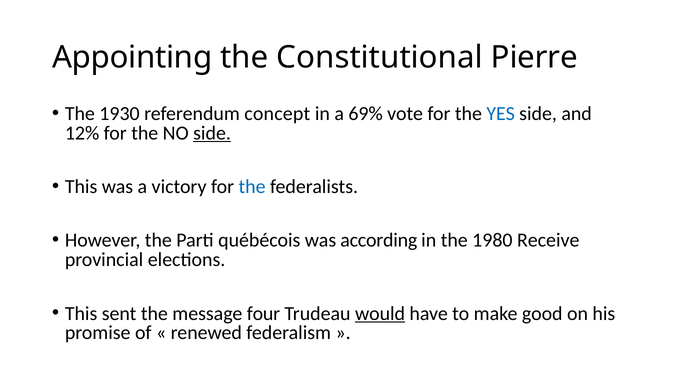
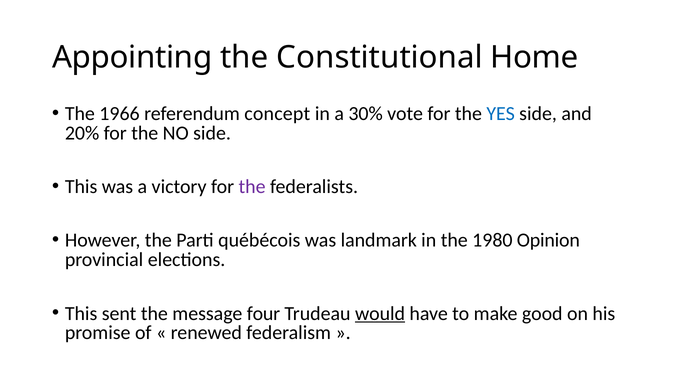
Pierre: Pierre -> Home
1930: 1930 -> 1966
69%: 69% -> 30%
12%: 12% -> 20%
side at (212, 133) underline: present -> none
the at (252, 187) colour: blue -> purple
according: according -> landmark
Receive: Receive -> Opinion
